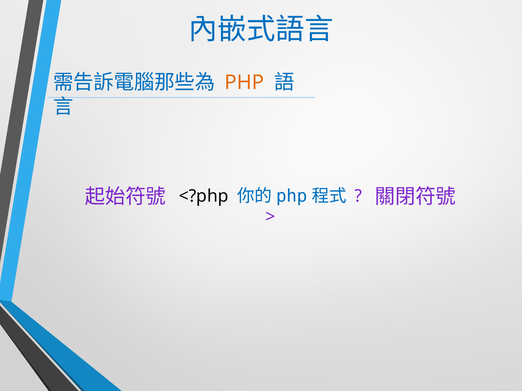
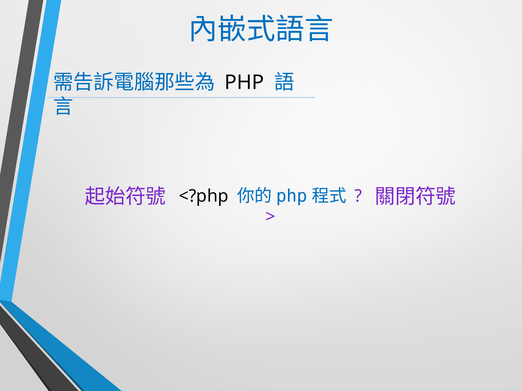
PHP colour: orange -> black
